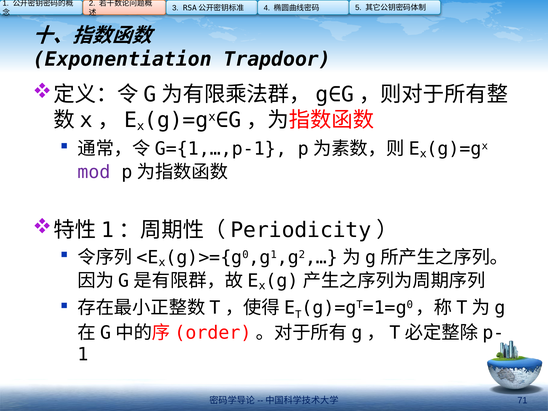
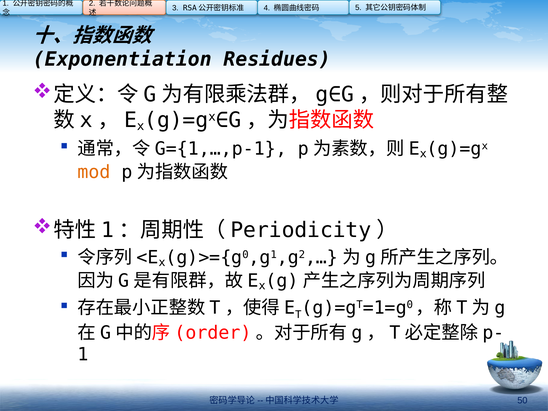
Trapdoor: Trapdoor -> Residues
mod colour: purple -> orange
71: 71 -> 50
